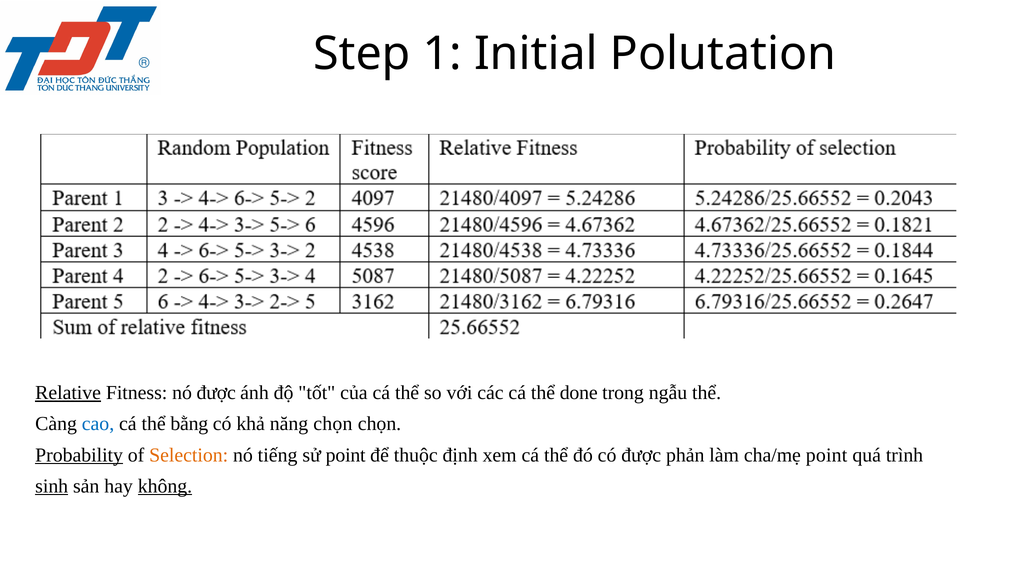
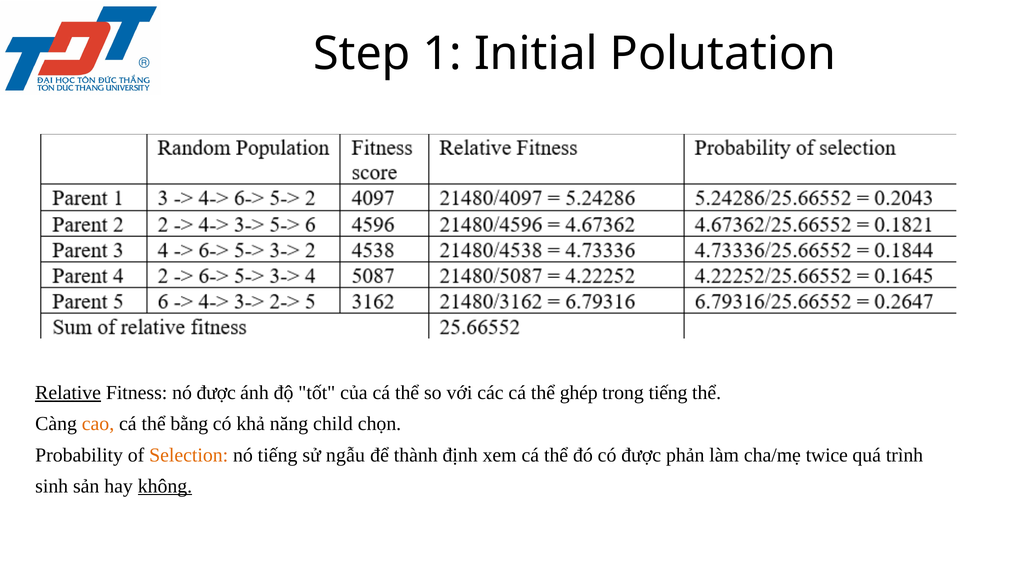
done: done -> ghép
trong ngẫu: ngẫu -> tiếng
cao colour: blue -> orange
năng chọn: chọn -> child
Probability underline: present -> none
sử point: point -> ngẫu
thuộc: thuộc -> thành
cha/mẹ point: point -> twice
sinh underline: present -> none
